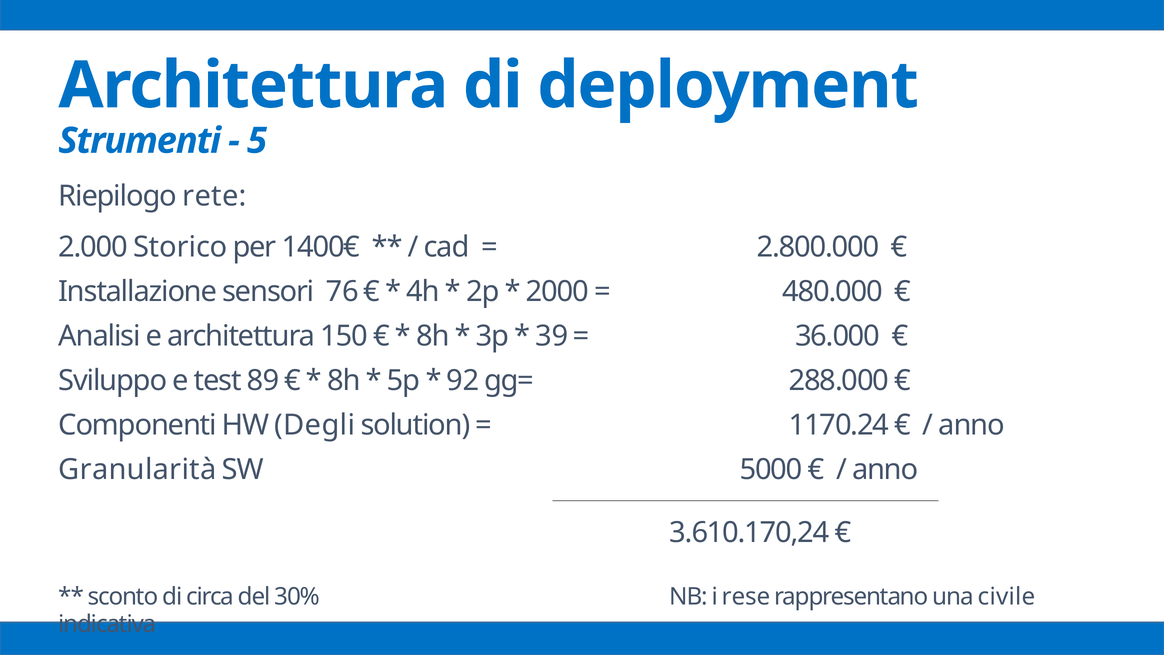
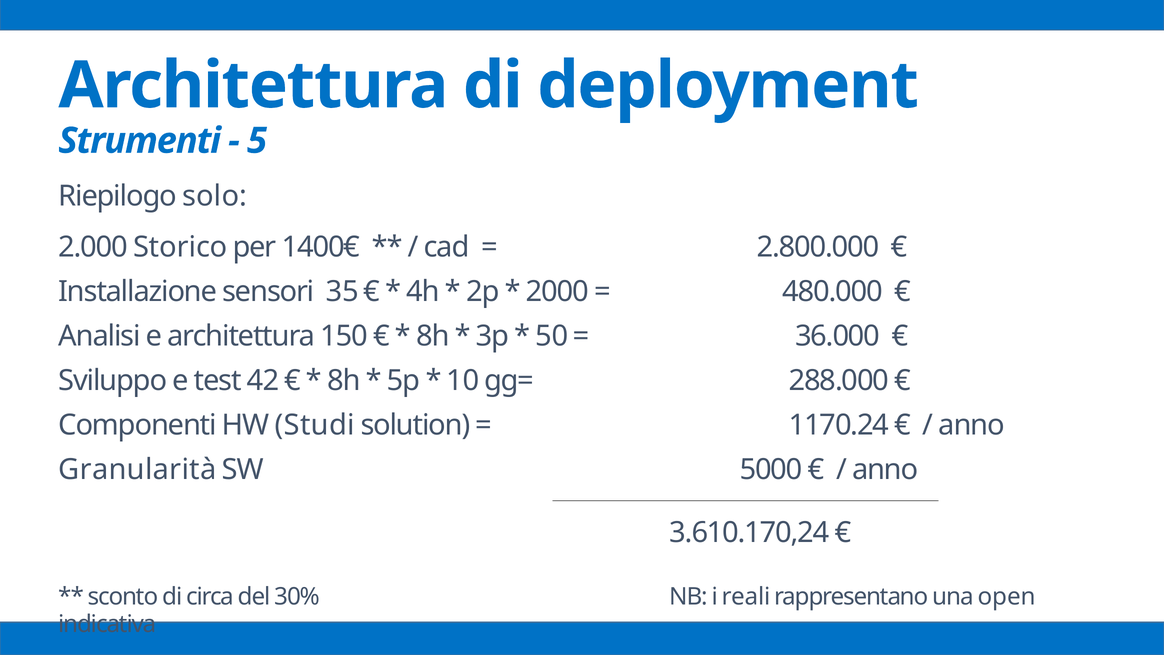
rete: rete -> solo
76: 76 -> 35
39: 39 -> 50
89: 89 -> 42
92: 92 -> 10
Degli: Degli -> Studi
rese: rese -> reali
civile: civile -> open
